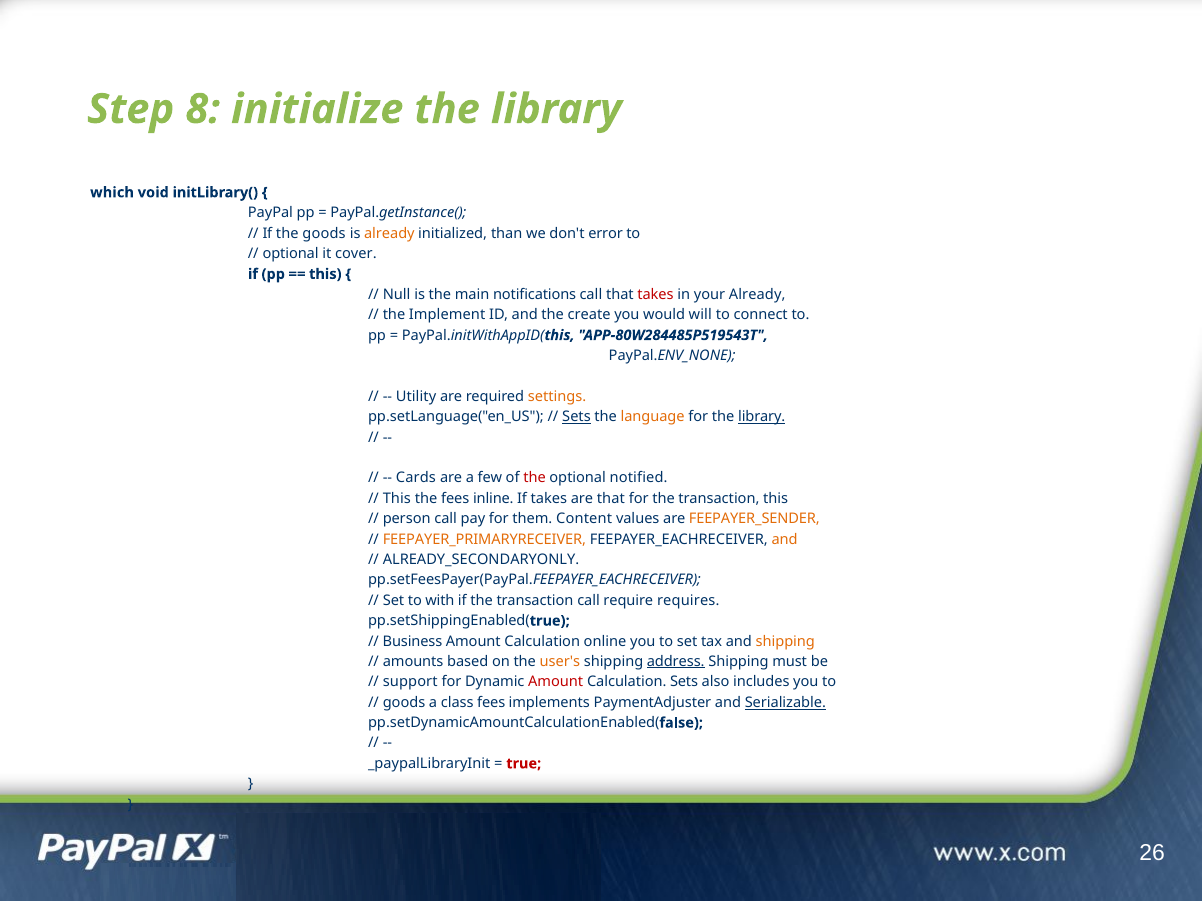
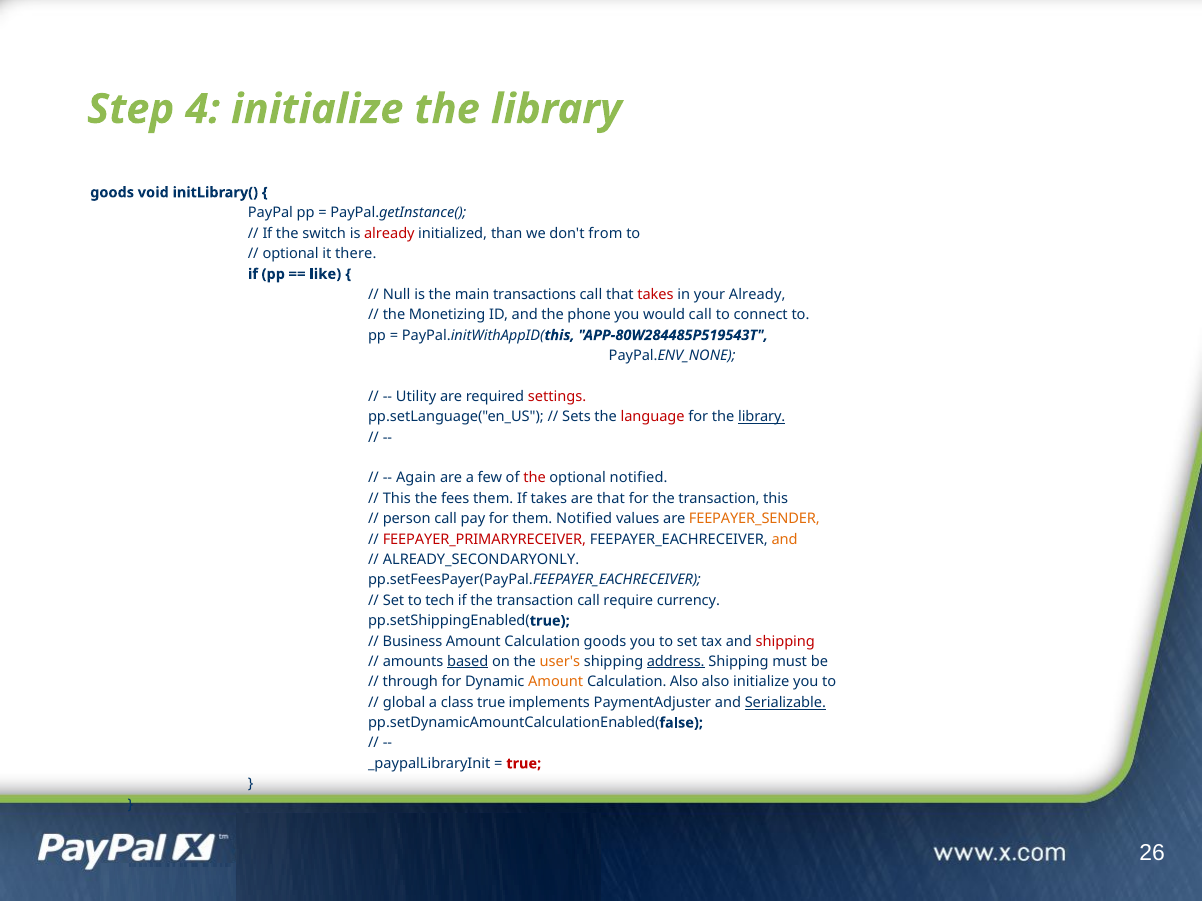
8: 8 -> 4
which at (112, 193): which -> goods
the goods: goods -> switch
already at (389, 233) colour: orange -> red
error: error -> from
cover: cover -> there
this at (325, 274): this -> like
notifications: notifications -> transactions
Implement: Implement -> Monetizing
create: create -> phone
would will: will -> call
settings colour: orange -> red
Sets at (576, 417) underline: present -> none
language colour: orange -> red
Cards: Cards -> Again
fees inline: inline -> them
them Content: Content -> Notified
FEEPAYER_PRIMARYRECEIVER colour: orange -> red
with: with -> tech
requires: requires -> currency
Calculation online: online -> goods
shipping at (785, 642) colour: orange -> red
based underline: none -> present
support: support -> through
Amount at (556, 682) colour: red -> orange
Calculation Sets: Sets -> Also
also includes: includes -> initialize
goods at (404, 703): goods -> global
class fees: fees -> true
